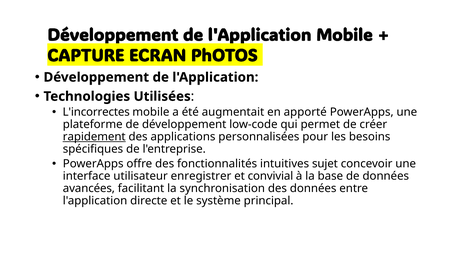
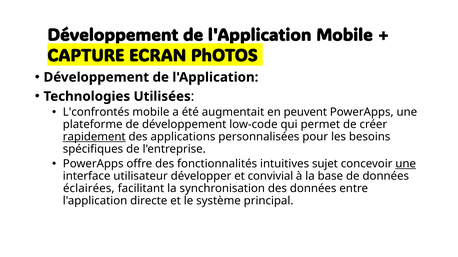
L'incorrectes: L'incorrectes -> L'confrontés
apporté: apporté -> peuvent
une at (406, 164) underline: none -> present
enregistrer: enregistrer -> développer
avancées: avancées -> éclairées
